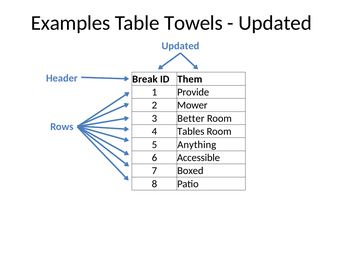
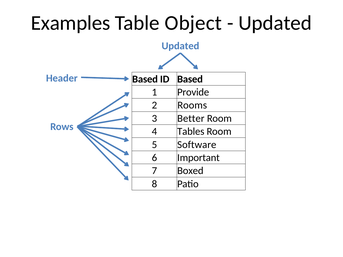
Towels: Towels -> Object
Break at (145, 79): Break -> Based
ID Them: Them -> Based
Mower: Mower -> Rooms
Anything: Anything -> Software
Accessible: Accessible -> Important
